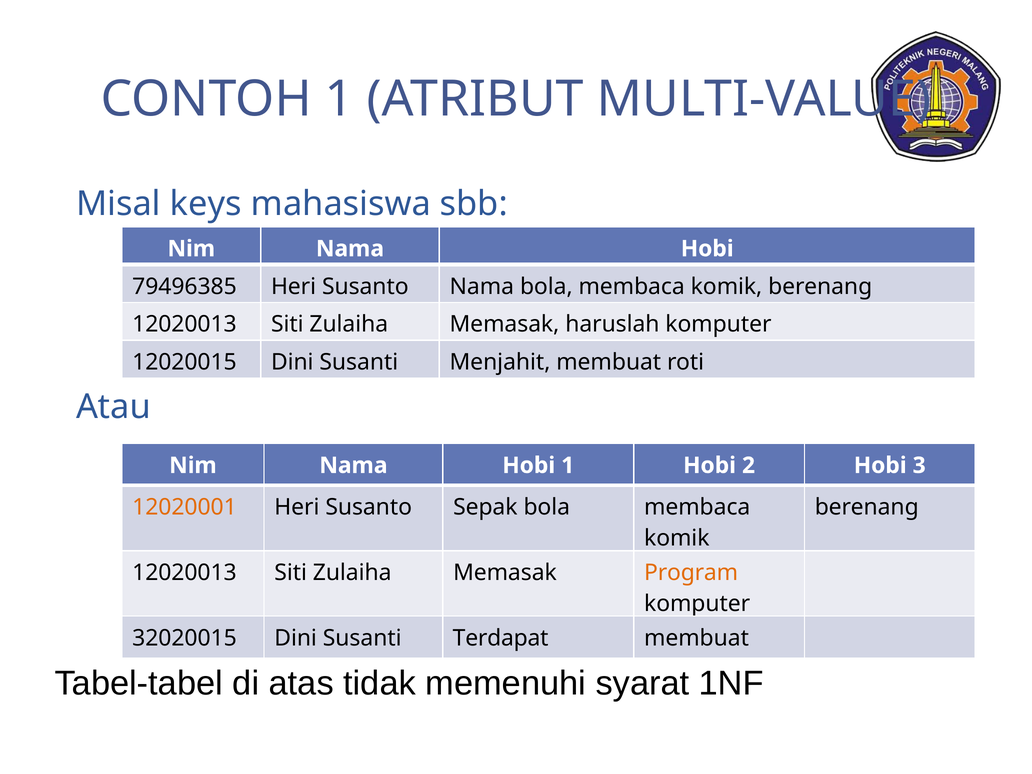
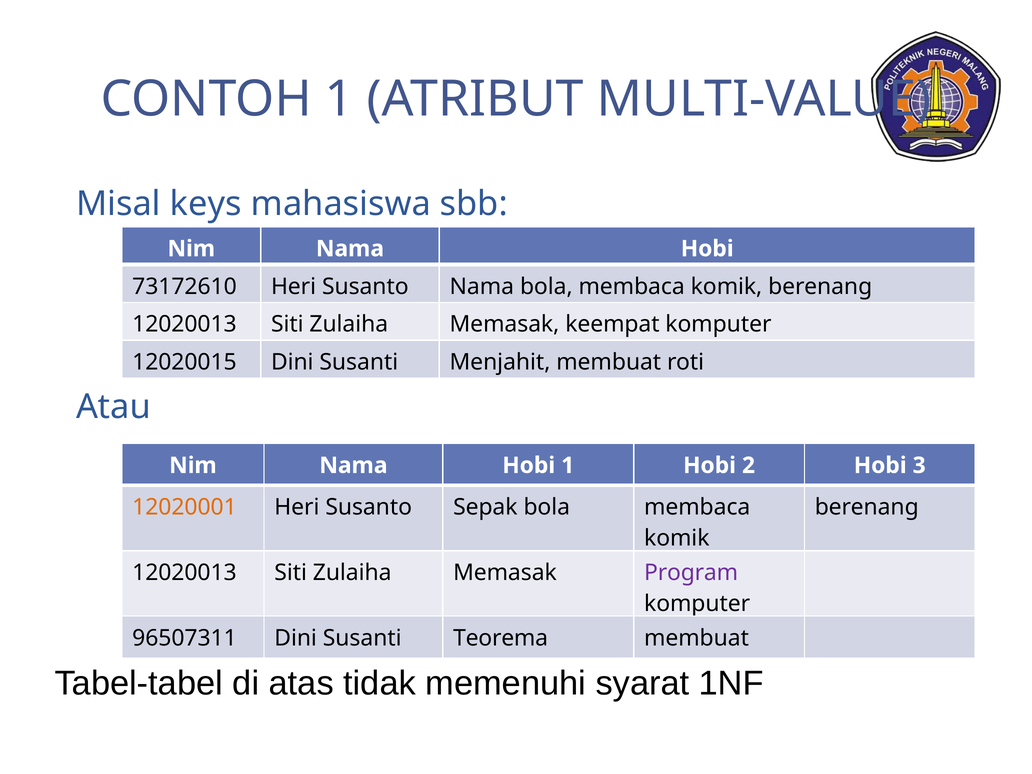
79496385: 79496385 -> 73172610
haruslah: haruslah -> keempat
Program colour: orange -> purple
32020015: 32020015 -> 96507311
Terdapat: Terdapat -> Teorema
